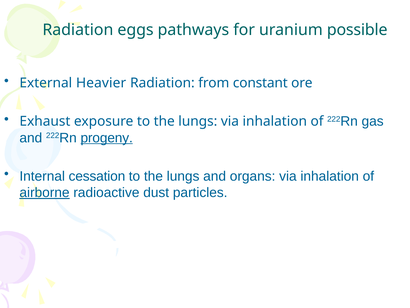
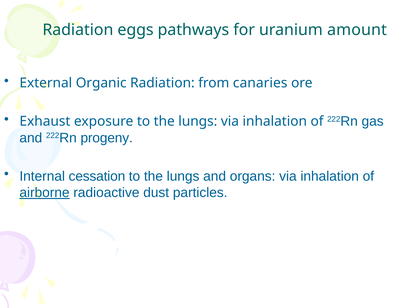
possible: possible -> amount
Heavier: Heavier -> Organic
constant: constant -> canaries
progeny underline: present -> none
